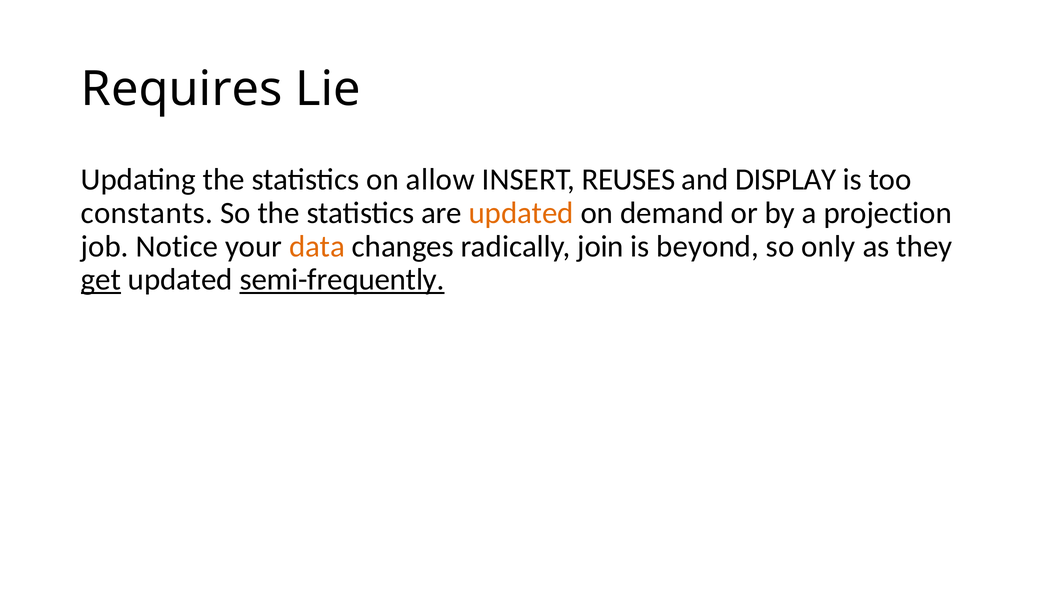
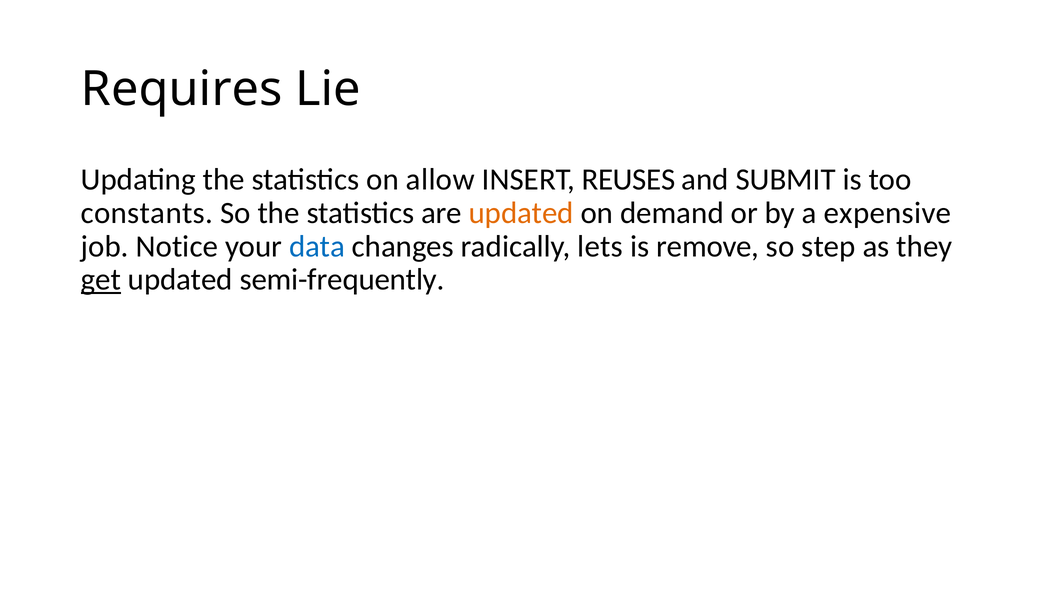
DISPLAY: DISPLAY -> SUBMIT
projection: projection -> expensive
data colour: orange -> blue
join: join -> lets
beyond: beyond -> remove
only: only -> step
semi-frequently underline: present -> none
